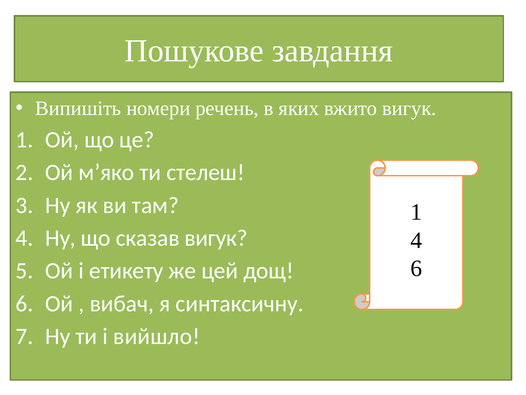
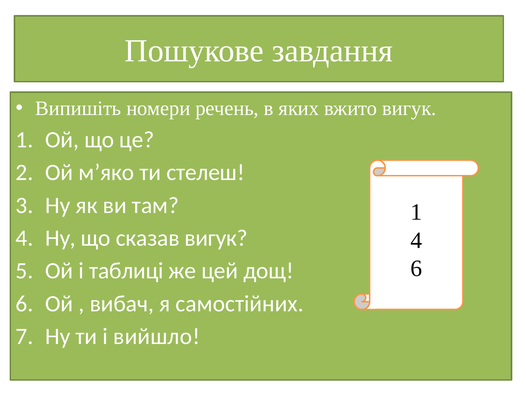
етикету: етикету -> таблиці
синтаксичну: синтаксичну -> самостійних
